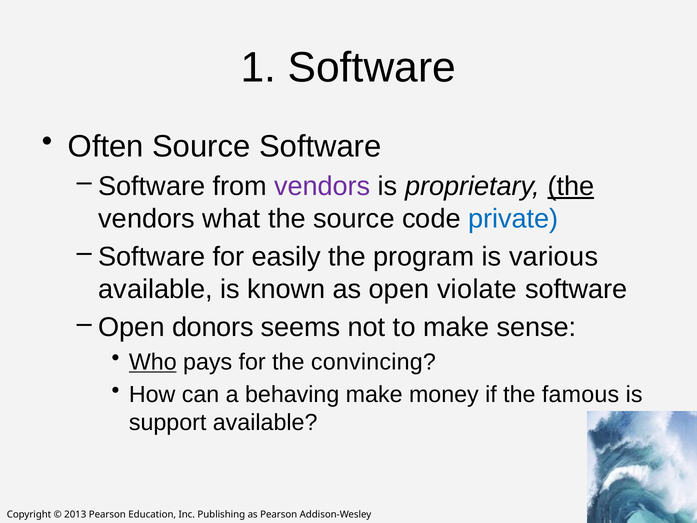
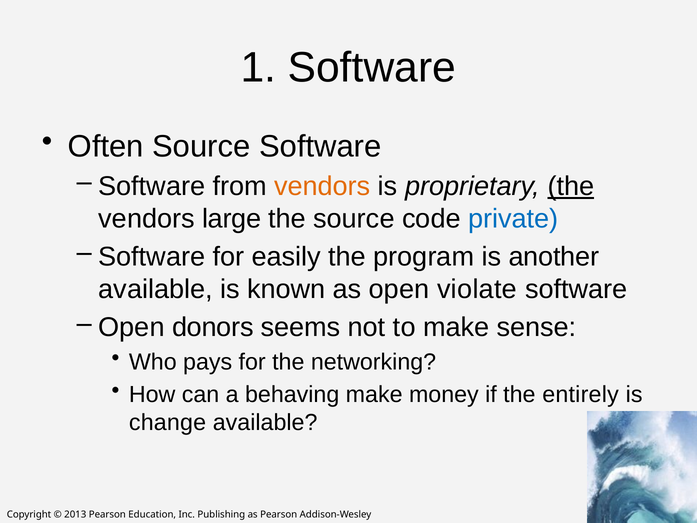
vendors at (322, 186) colour: purple -> orange
what: what -> large
various: various -> another
Who underline: present -> none
convincing: convincing -> networking
famous: famous -> entirely
support: support -> change
